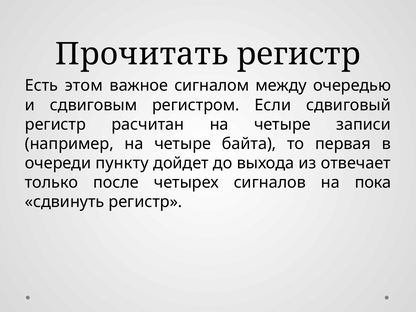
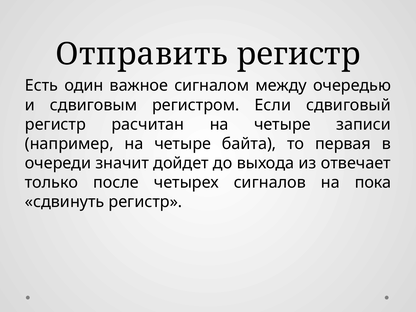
Прочитать: Прочитать -> Отправить
этом: этом -> один
пункту: пункту -> значит
